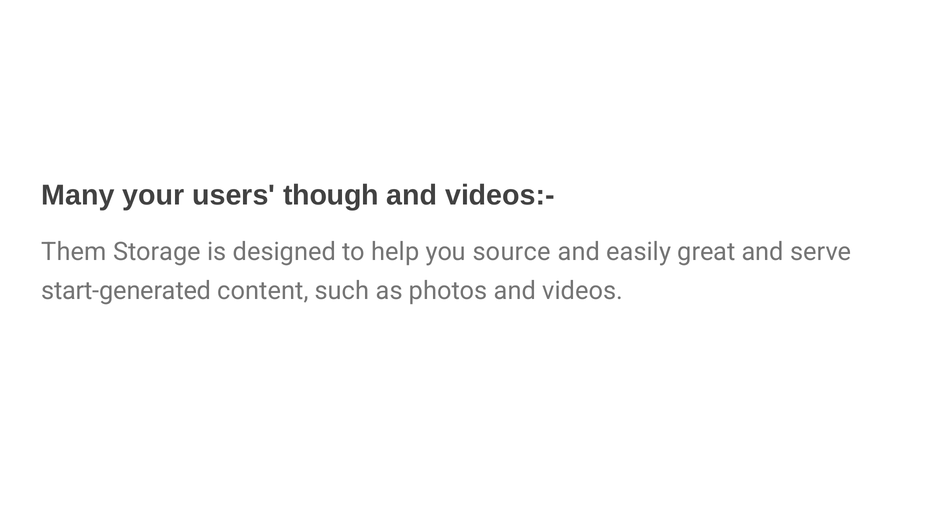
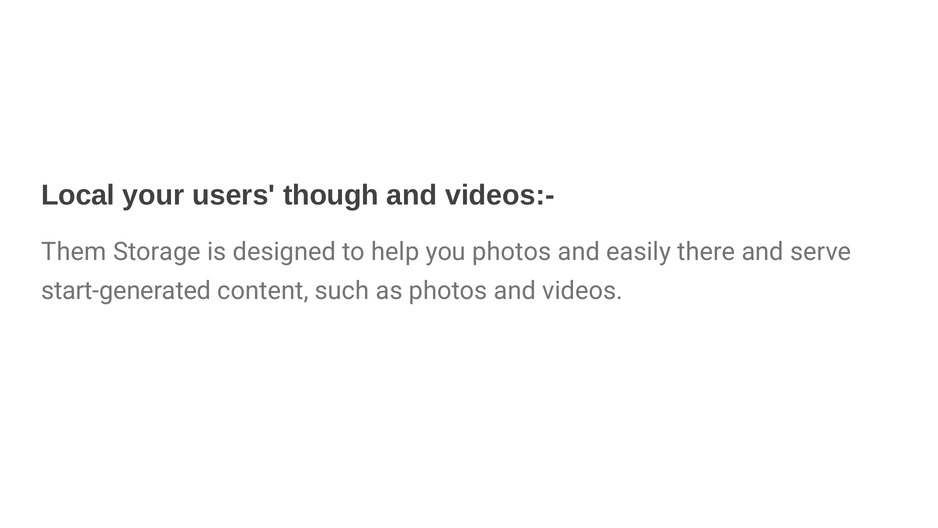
Many: Many -> Local
you source: source -> photos
great: great -> there
